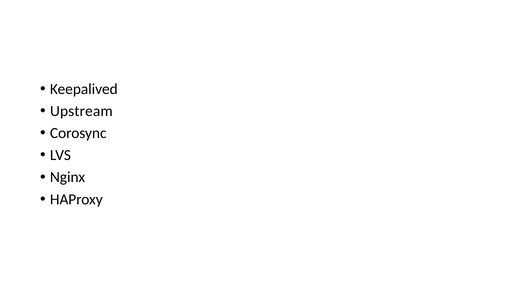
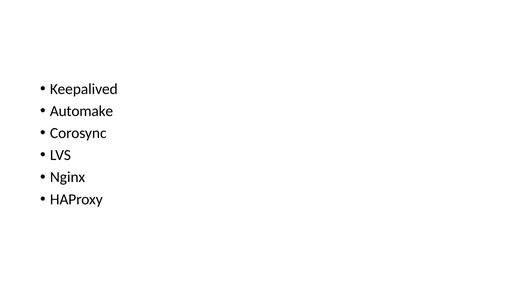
Upstream: Upstream -> Automake
